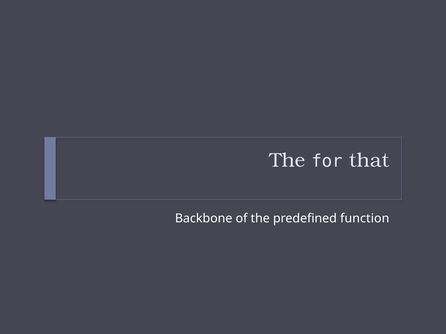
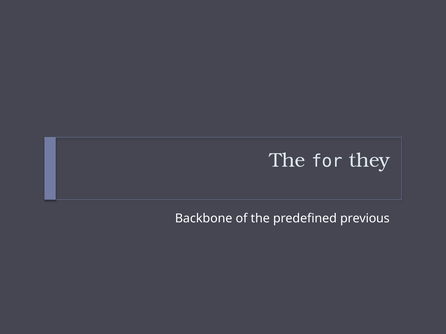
that: that -> they
function: function -> previous
